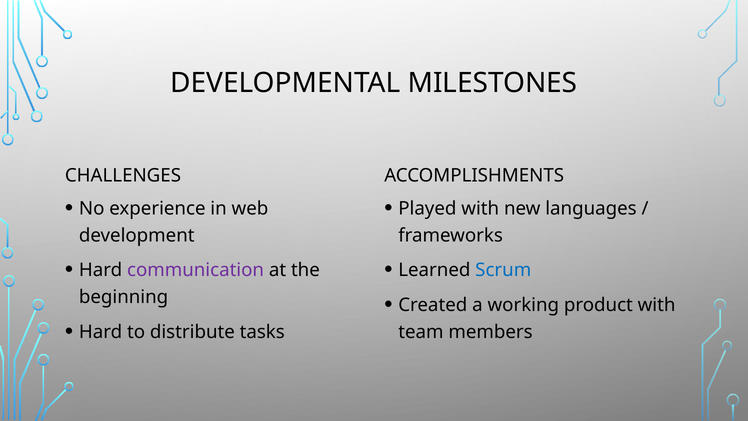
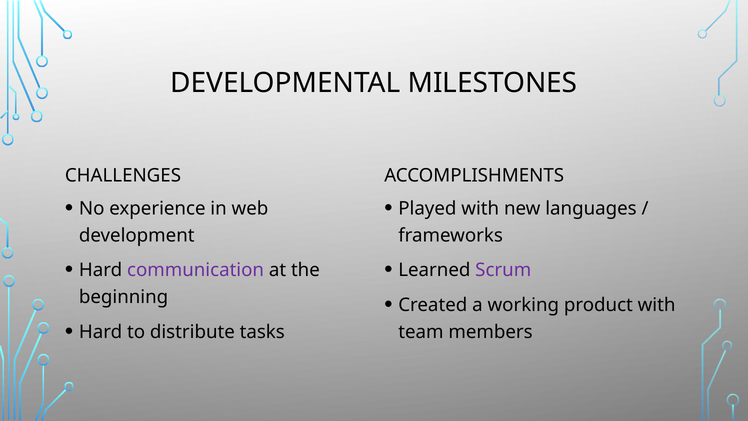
Scrum colour: blue -> purple
